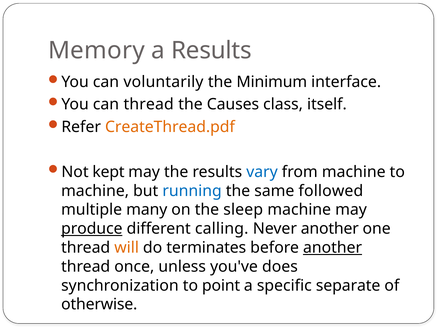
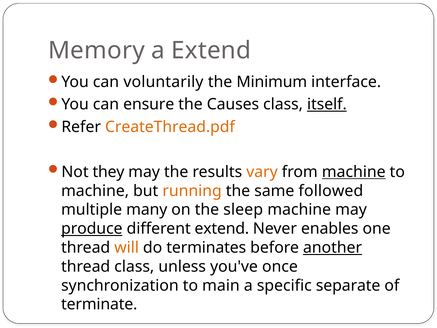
a Results: Results -> Extend
can thread: thread -> ensure
itself underline: none -> present
kept: kept -> they
vary colour: blue -> orange
machine at (354, 172) underline: none -> present
running colour: blue -> orange
different calling: calling -> extend
Never another: another -> enables
thread once: once -> class
does: does -> once
point: point -> main
otherwise: otherwise -> terminate
